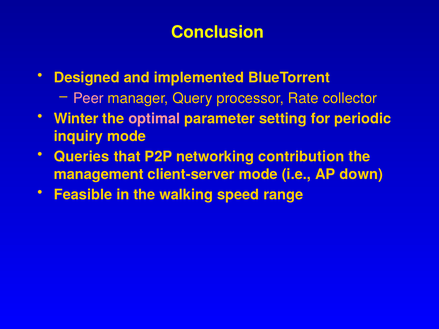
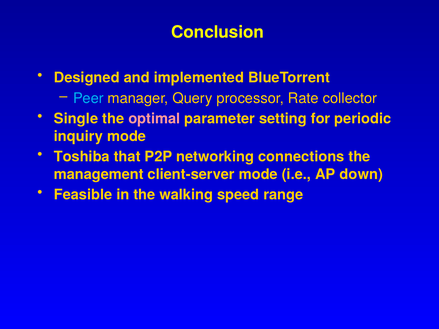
Peer colour: pink -> light blue
Winter: Winter -> Single
Queries: Queries -> Toshiba
contribution: contribution -> connections
